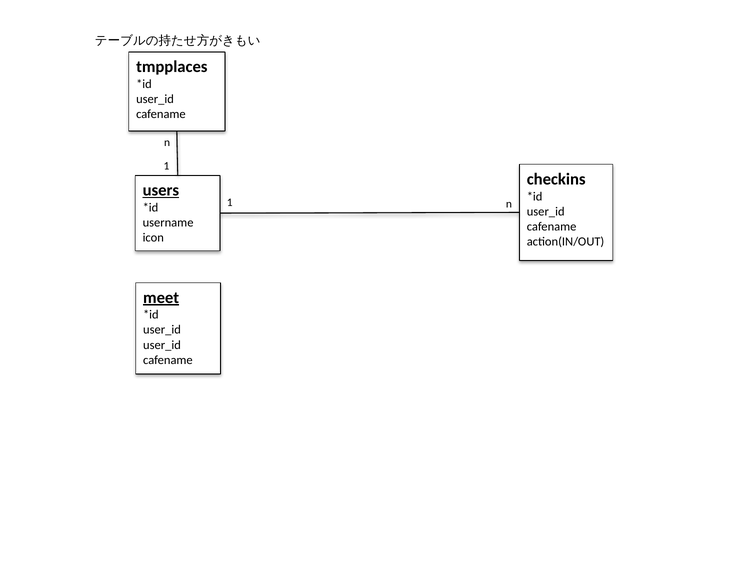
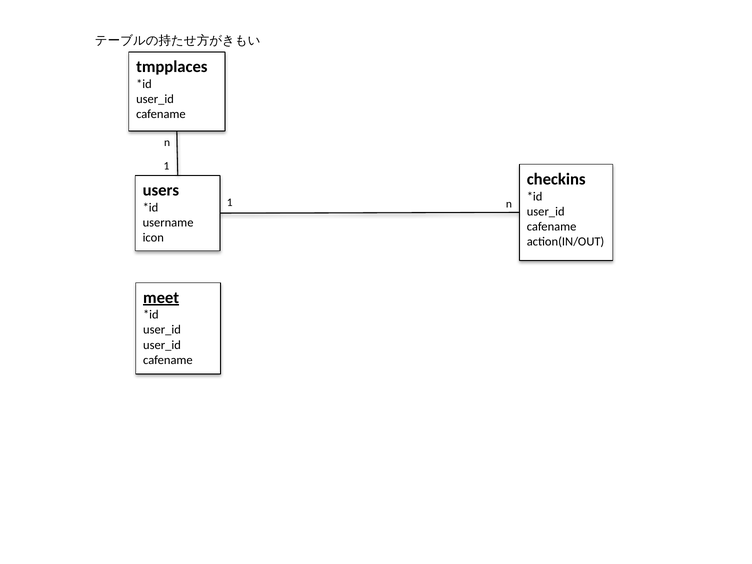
users underline: present -> none
